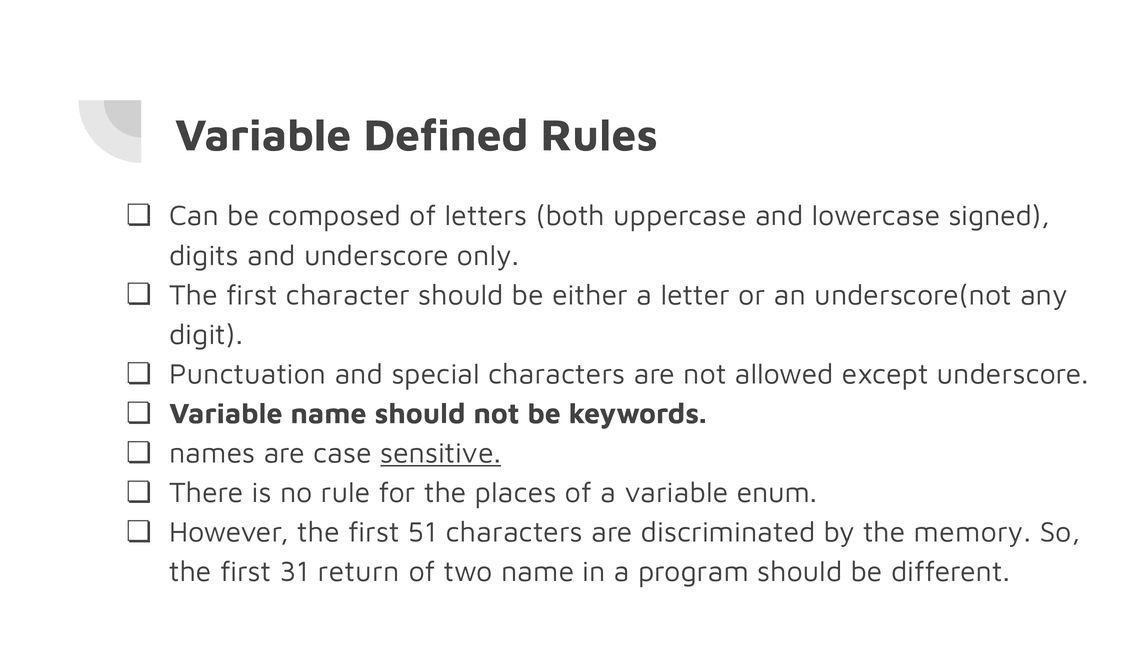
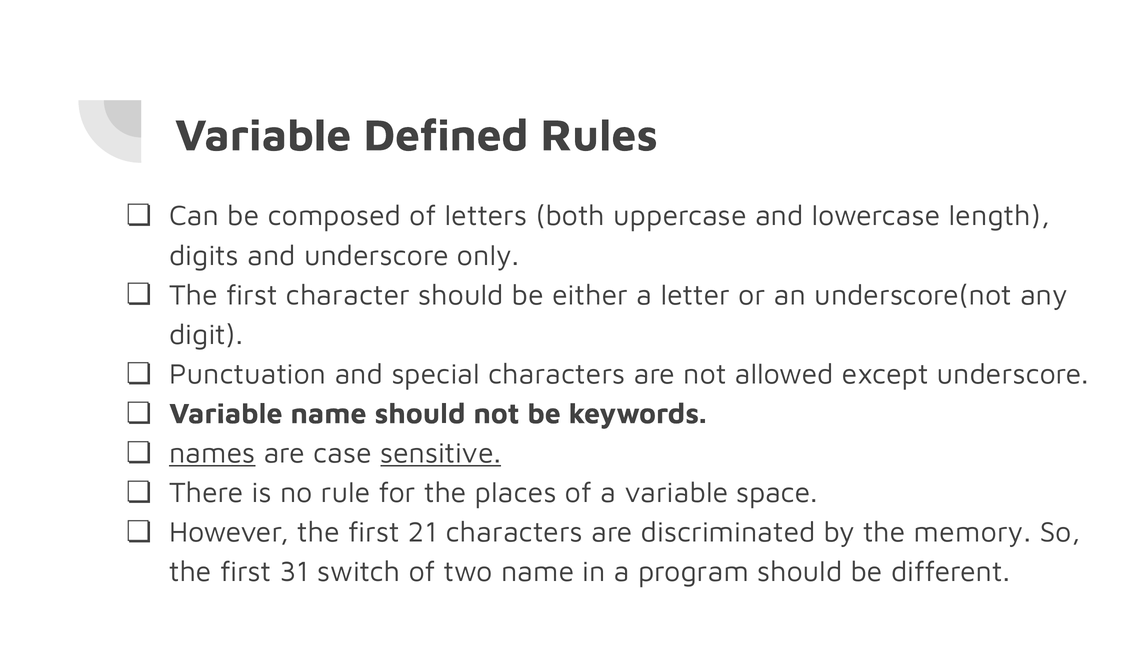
signed: signed -> length
names underline: none -> present
enum: enum -> space
51: 51 -> 21
return: return -> switch
